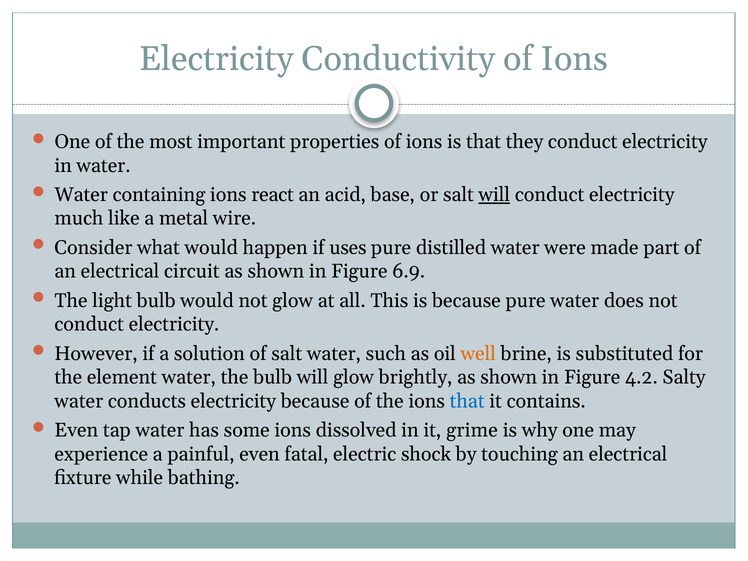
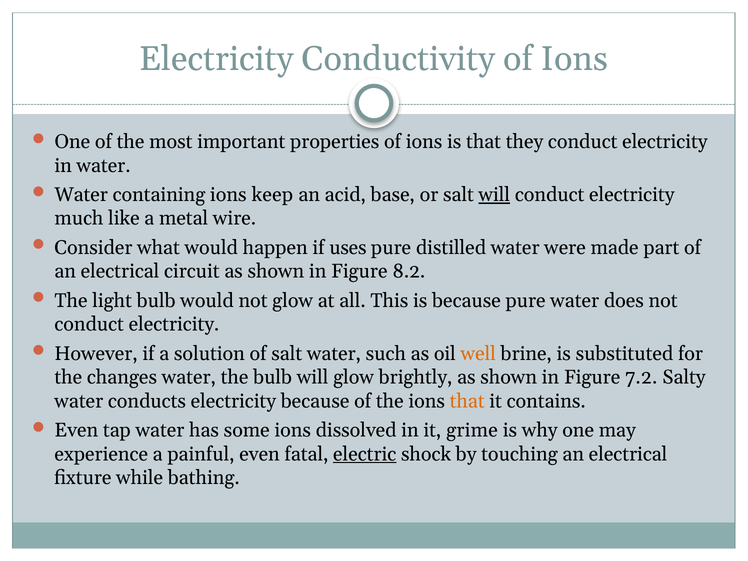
react: react -> keep
6.9: 6.9 -> 8.2
element: element -> changes
4.2: 4.2 -> 7.2
that at (467, 401) colour: blue -> orange
electric underline: none -> present
